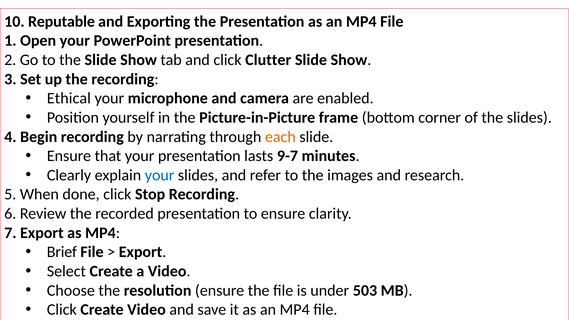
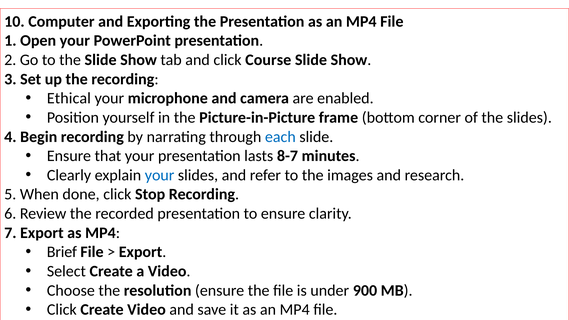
Reputable: Reputable -> Computer
Clutter: Clutter -> Course
each colour: orange -> blue
9-7: 9-7 -> 8-7
503: 503 -> 900
